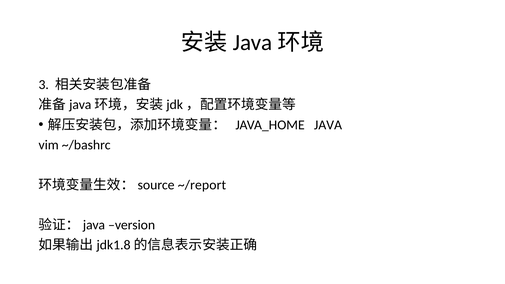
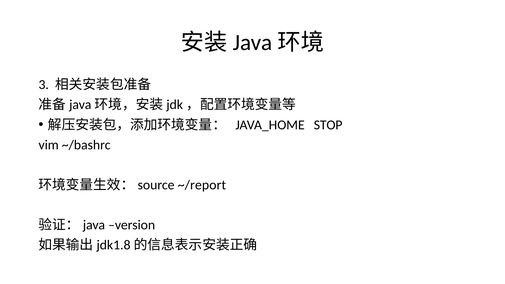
JAVA: JAVA -> STOP
